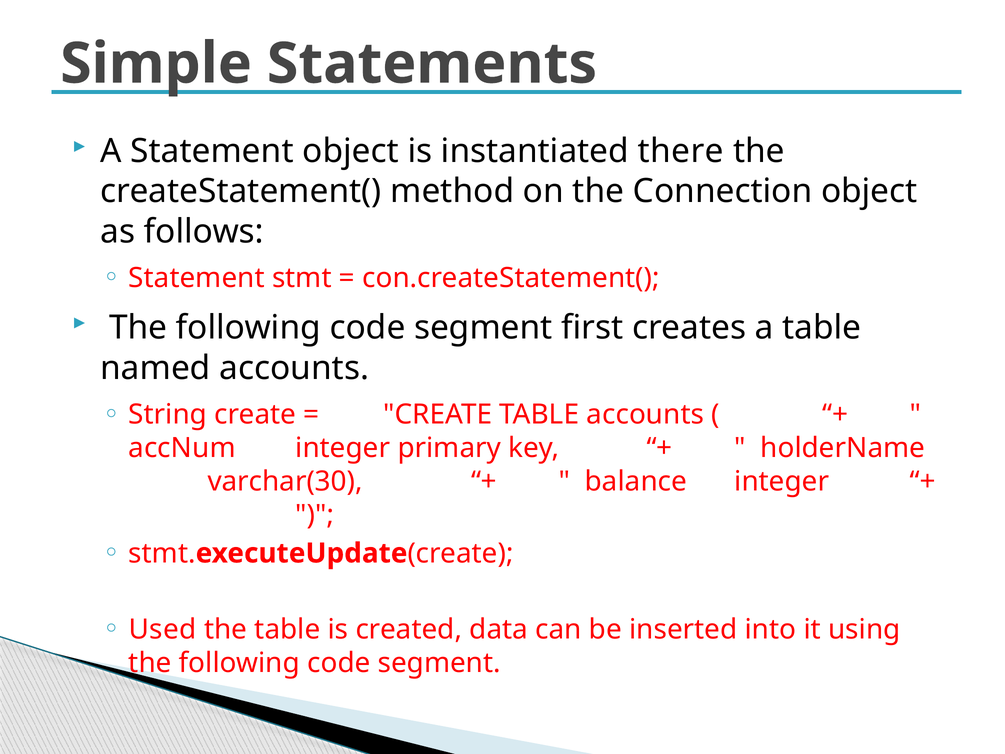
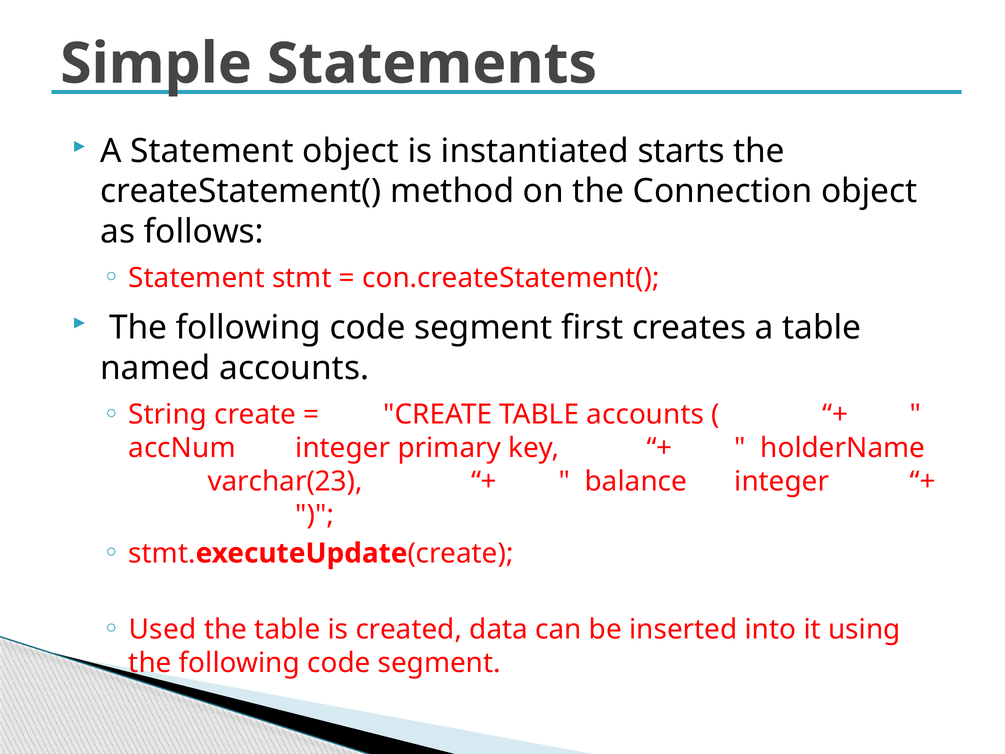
there: there -> starts
varchar(30: varchar(30 -> varchar(23
